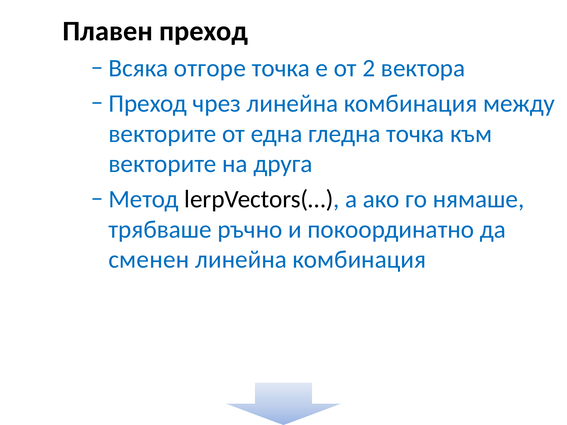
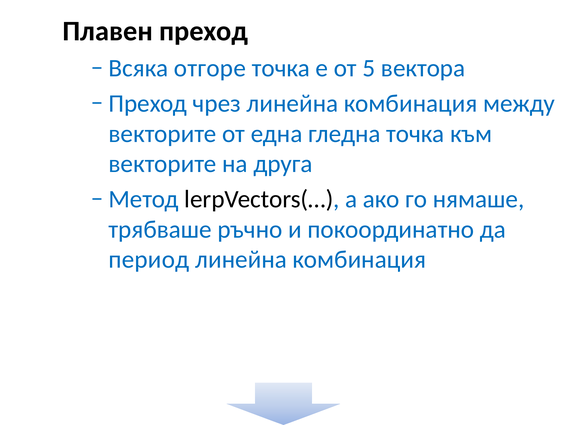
2: 2 -> 5
сменен: сменен -> период
